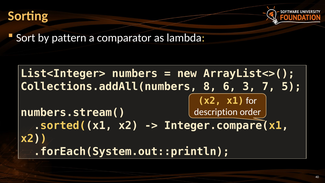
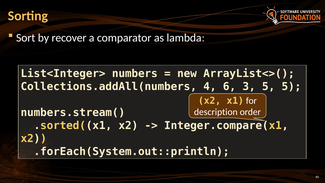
pattern: pattern -> recover
8: 8 -> 4
3 7: 7 -> 5
